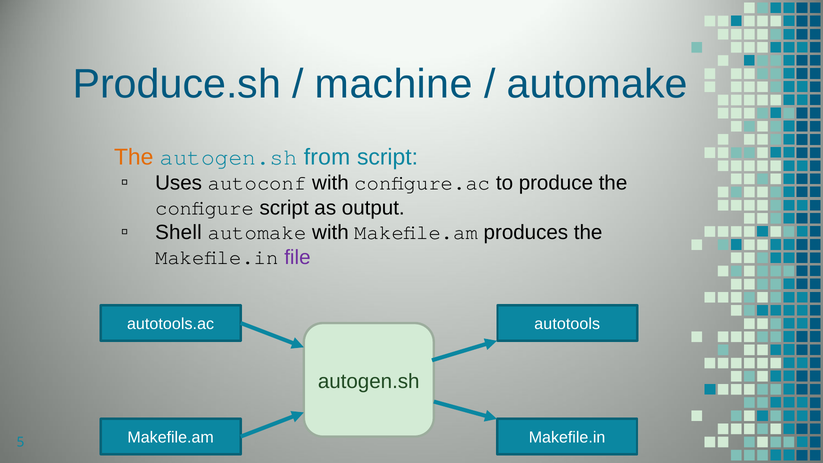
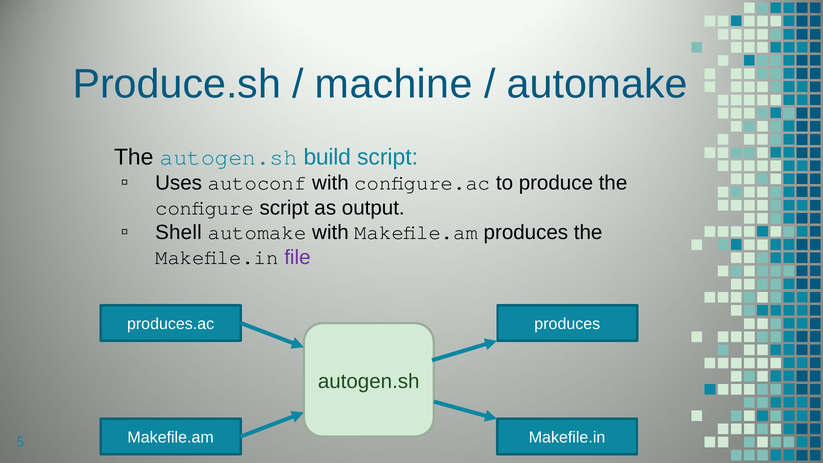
The at (134, 157) colour: orange -> black
from: from -> build
autotools.ac: autotools.ac -> produces.ac
autotools at (567, 324): autotools -> produces
